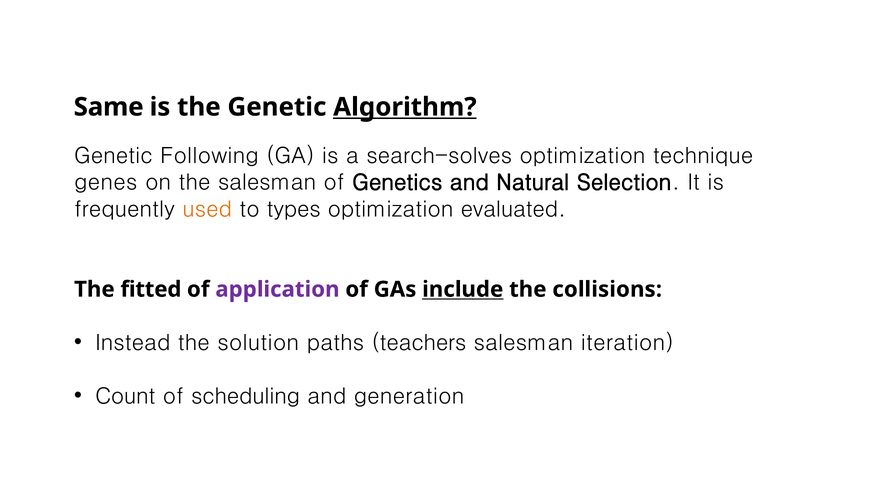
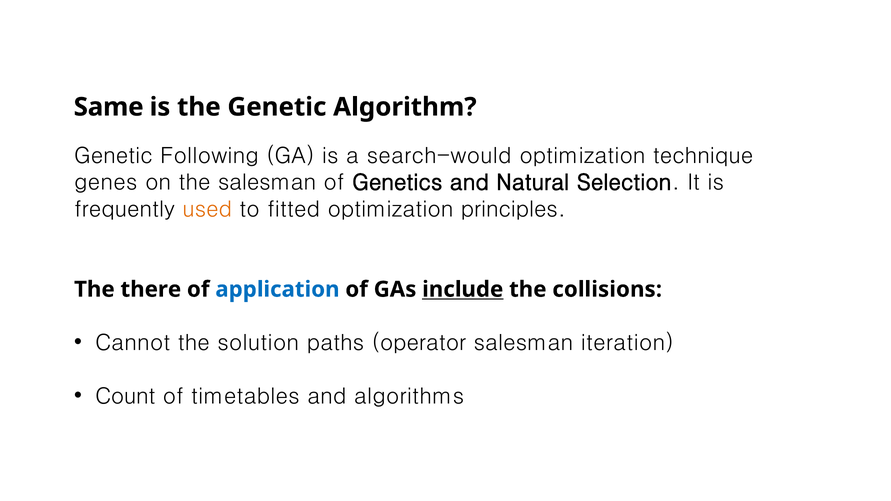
Algorithm underline: present -> none
search-solves: search-solves -> search-would
types: types -> fitted
evaluated: evaluated -> principles
fitted: fitted -> there
application colour: purple -> blue
Instead: Instead -> Cannot
teachers: teachers -> operator
scheduling: scheduling -> timetables
generation: generation -> algorithms
